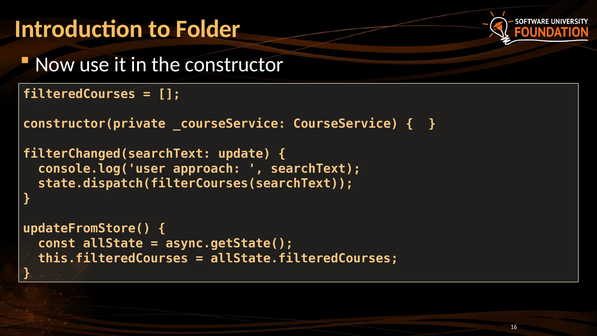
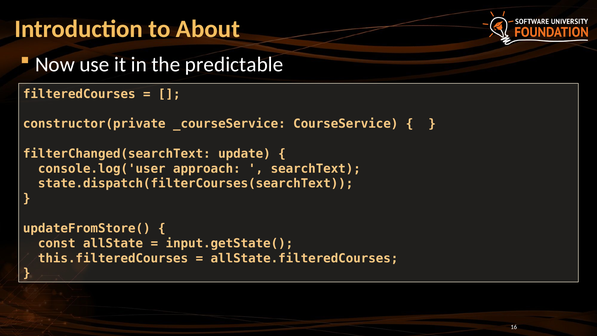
Folder: Folder -> About
constructor: constructor -> predictable
async.getState(: async.getState( -> input.getState(
